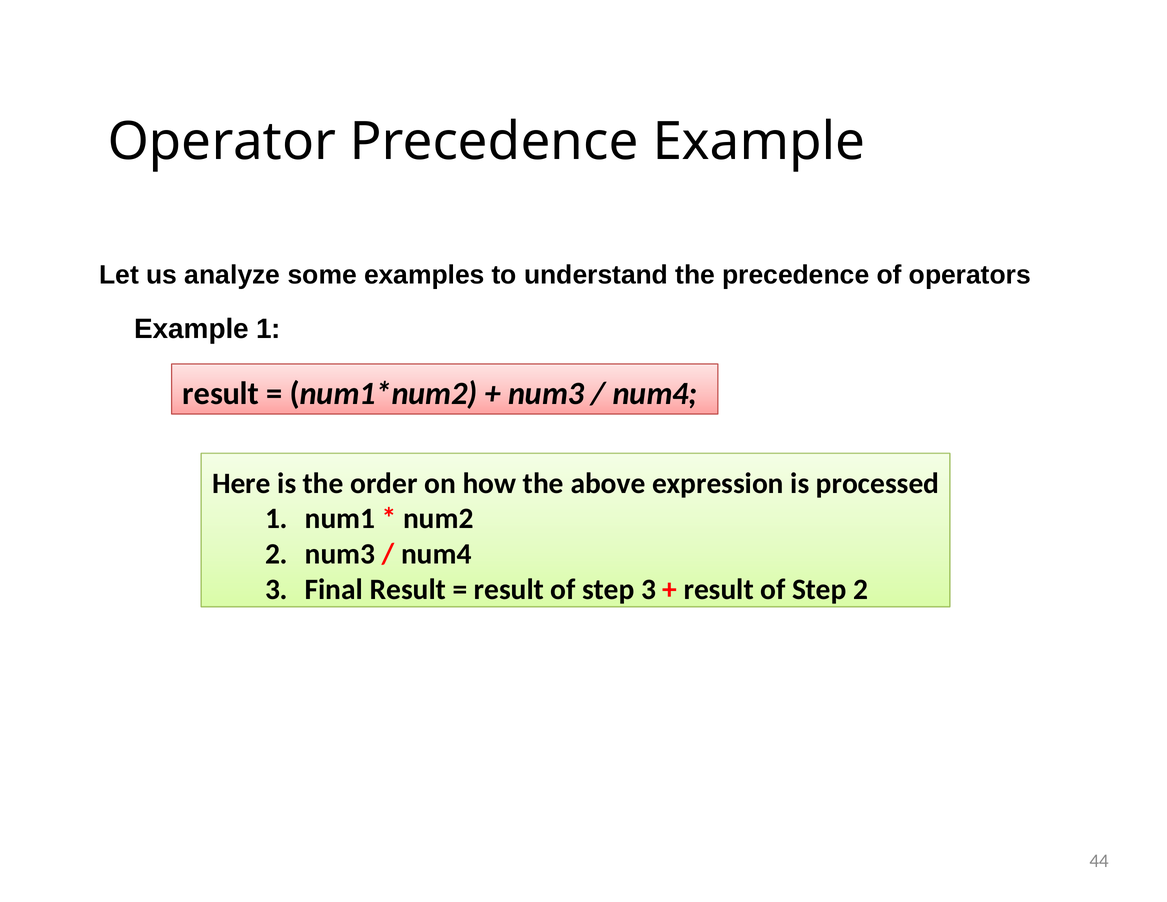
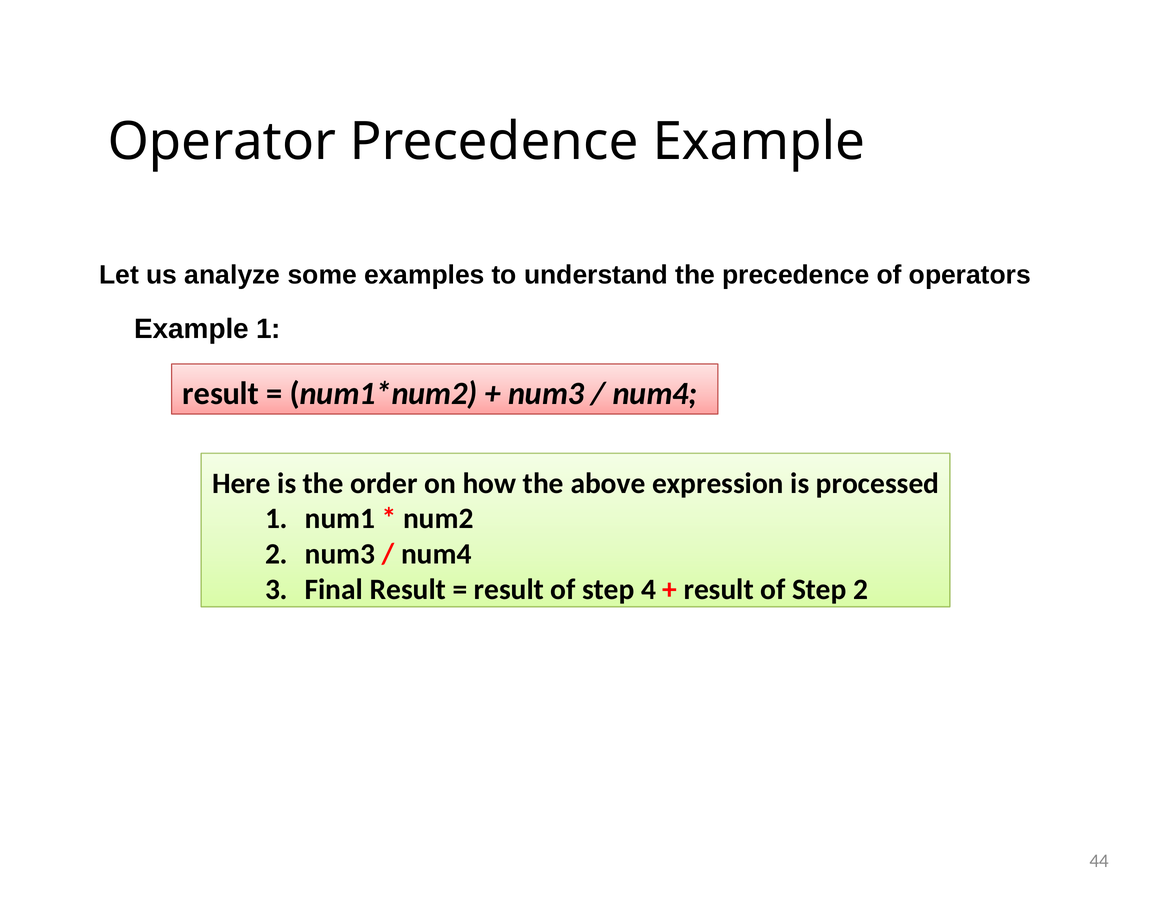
step 3: 3 -> 4
